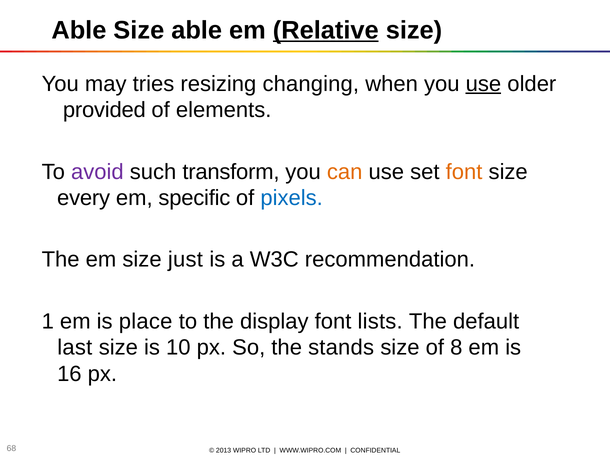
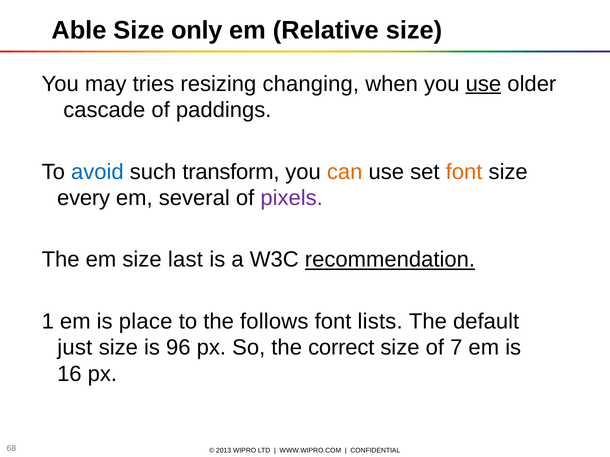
Size able: able -> only
Relative underline: present -> none
provided: provided -> cascade
elements: elements -> paddings
avoid colour: purple -> blue
specific: specific -> several
pixels colour: blue -> purple
just: just -> last
recommendation underline: none -> present
display: display -> follows
last: last -> just
10: 10 -> 96
stands: stands -> correct
8: 8 -> 7
